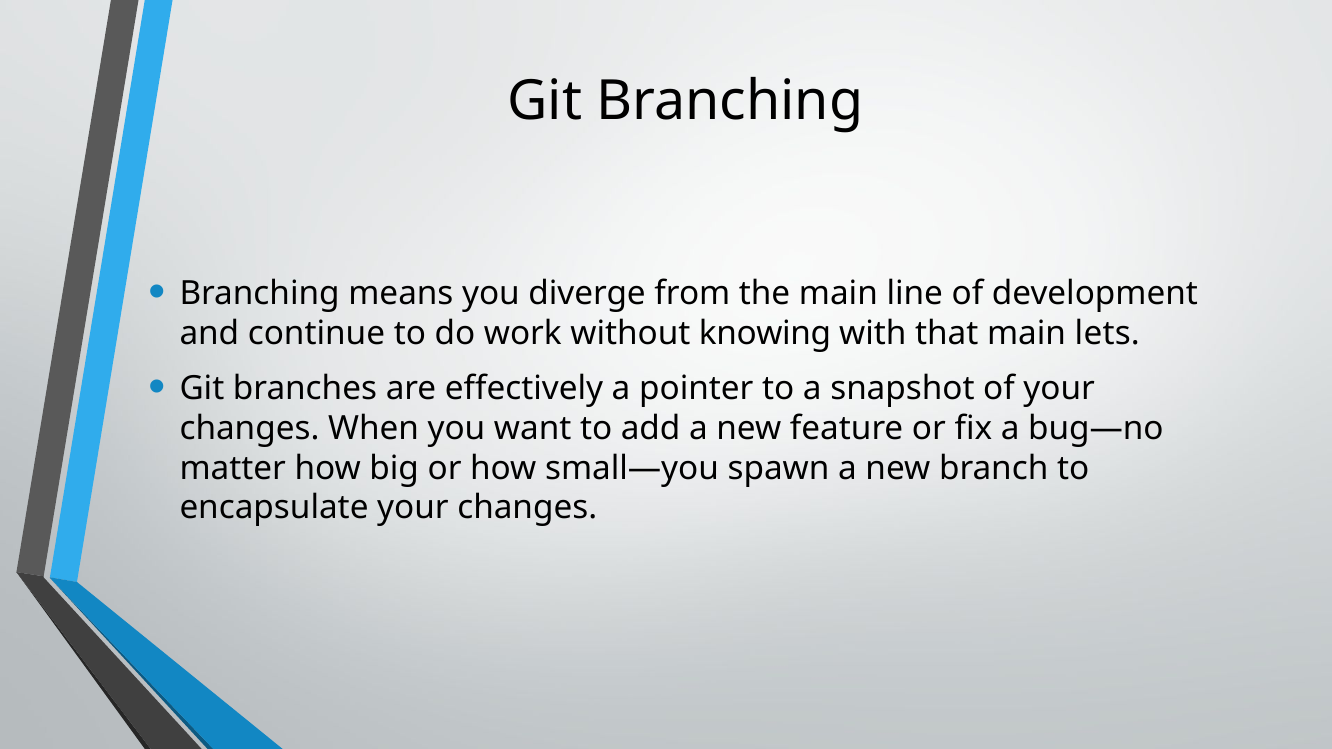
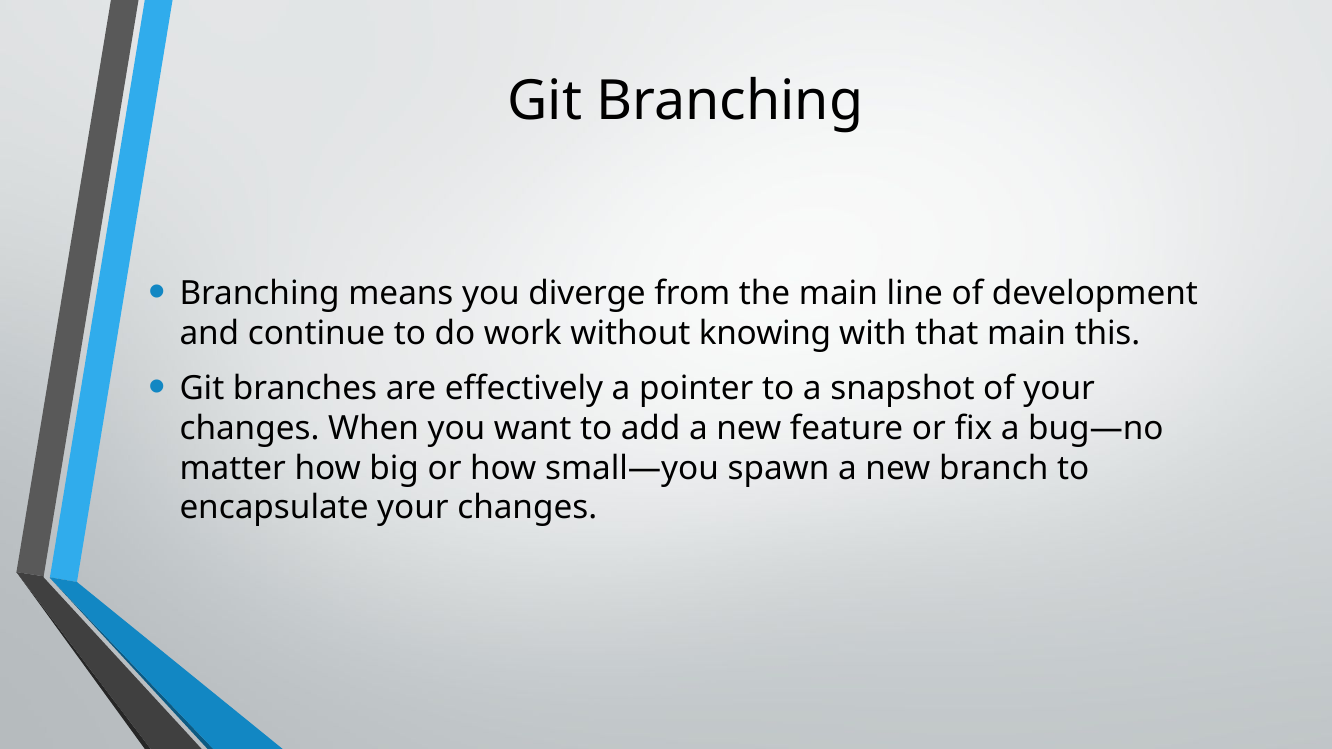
lets: lets -> this
